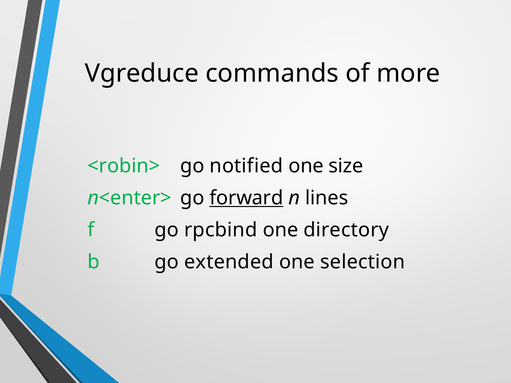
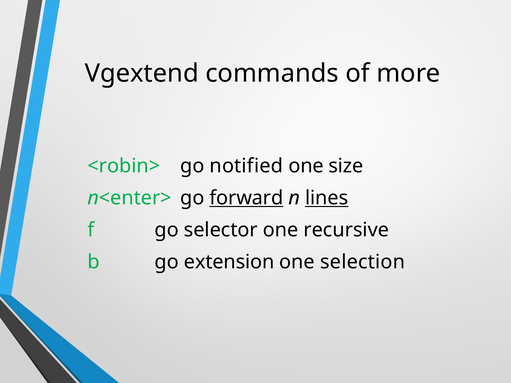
Vgreduce: Vgreduce -> Vgextend
lines underline: none -> present
rpcbind: rpcbind -> selector
directory: directory -> recursive
extended: extended -> extension
